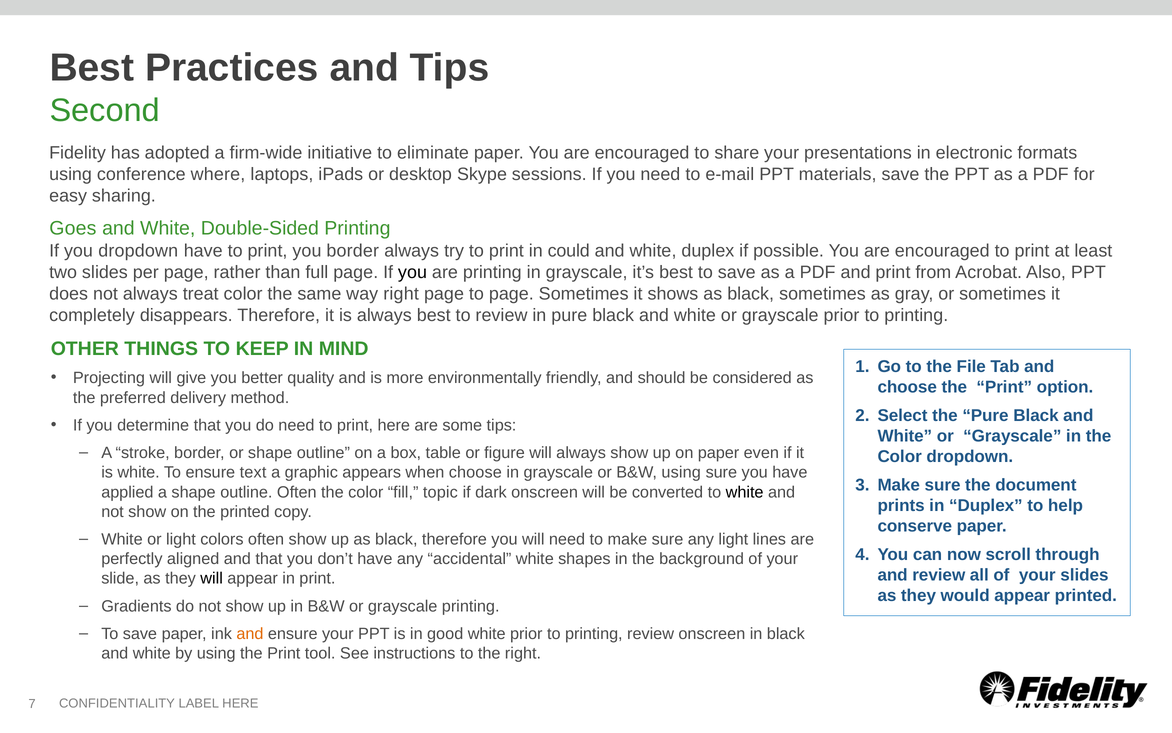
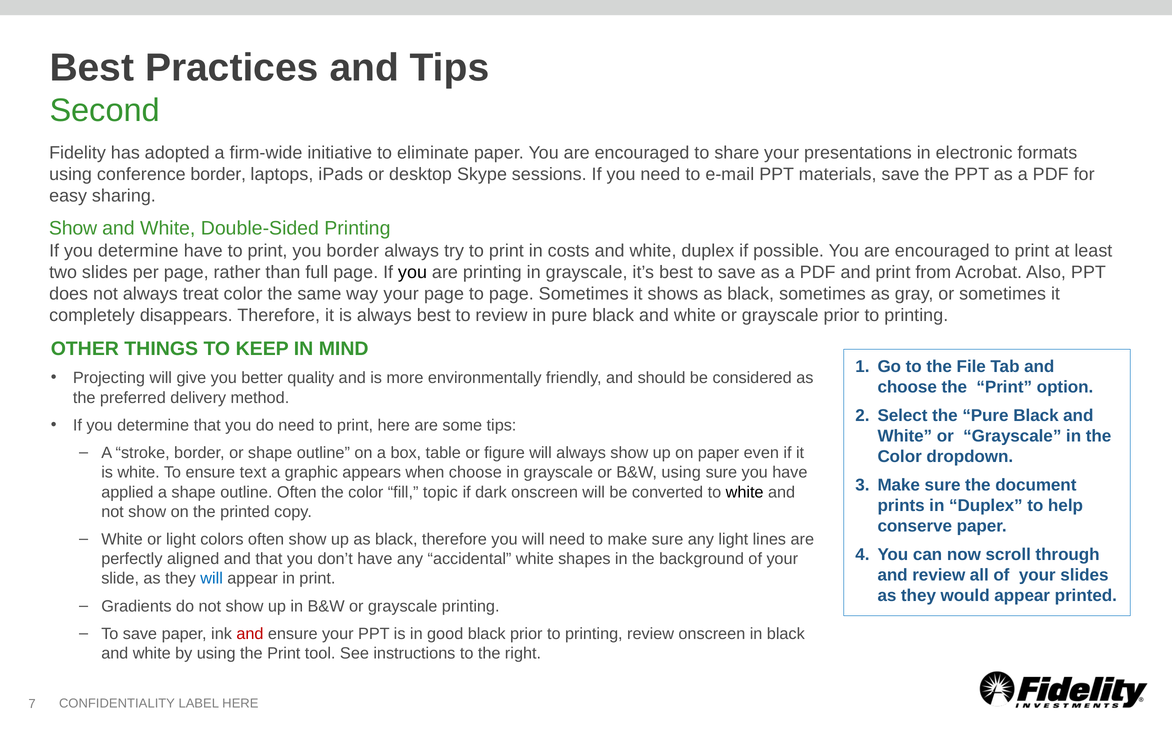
conference where: where -> border
Goes at (73, 228): Goes -> Show
dropdown at (138, 251): dropdown -> determine
could: could -> costs
way right: right -> your
will at (212, 578) colour: black -> blue
and at (250, 634) colour: orange -> red
good white: white -> black
